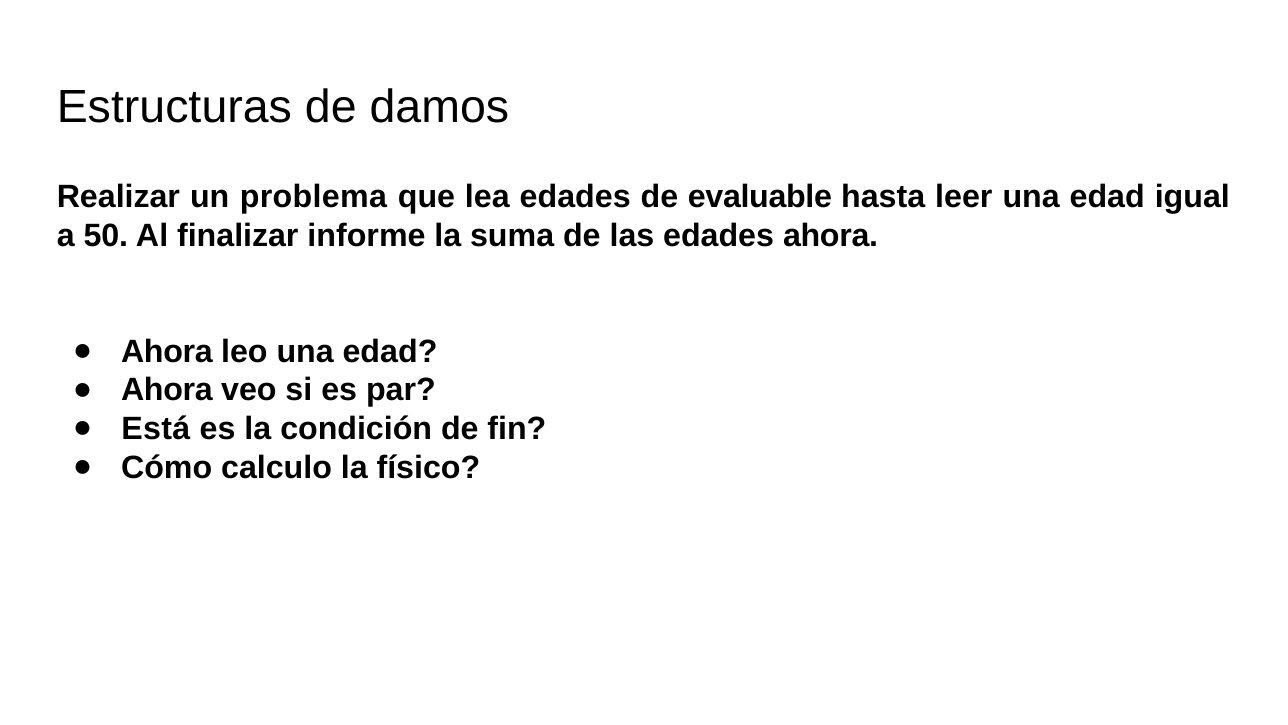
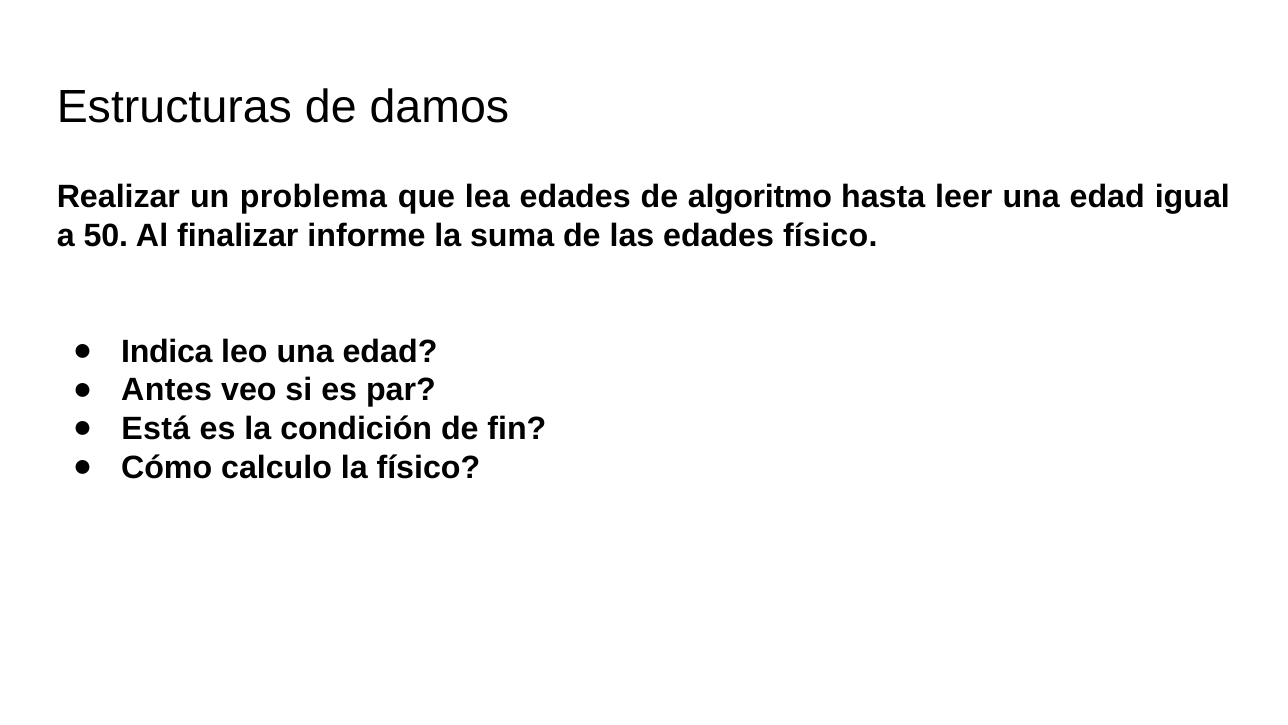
evaluable: evaluable -> algoritmo
edades ahora: ahora -> físico
Ahora at (167, 351): Ahora -> Indica
Ahora at (167, 390): Ahora -> Antes
